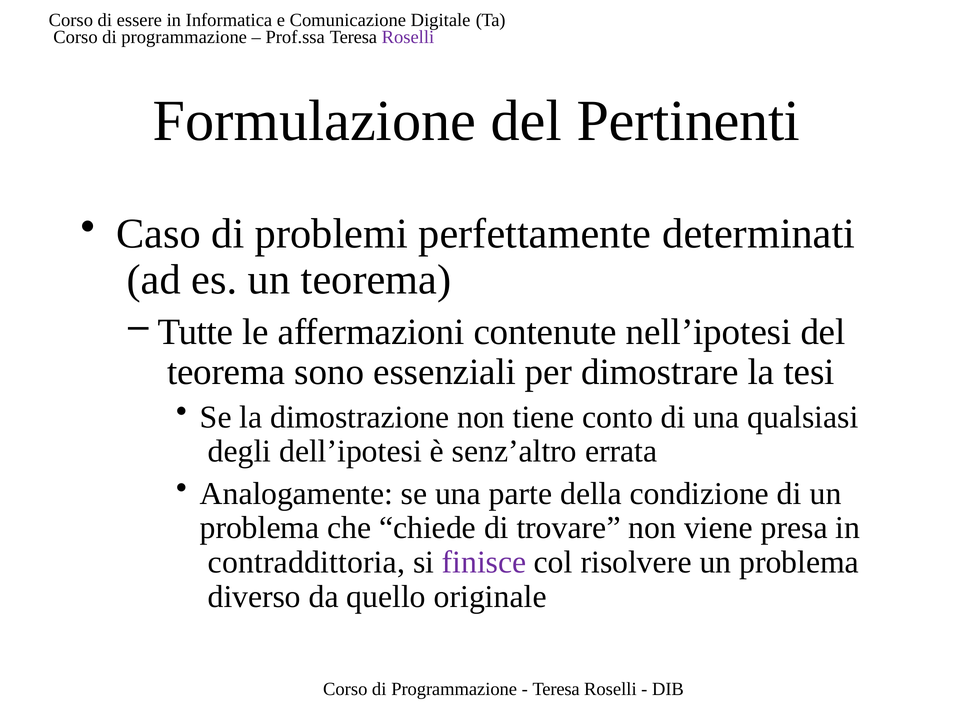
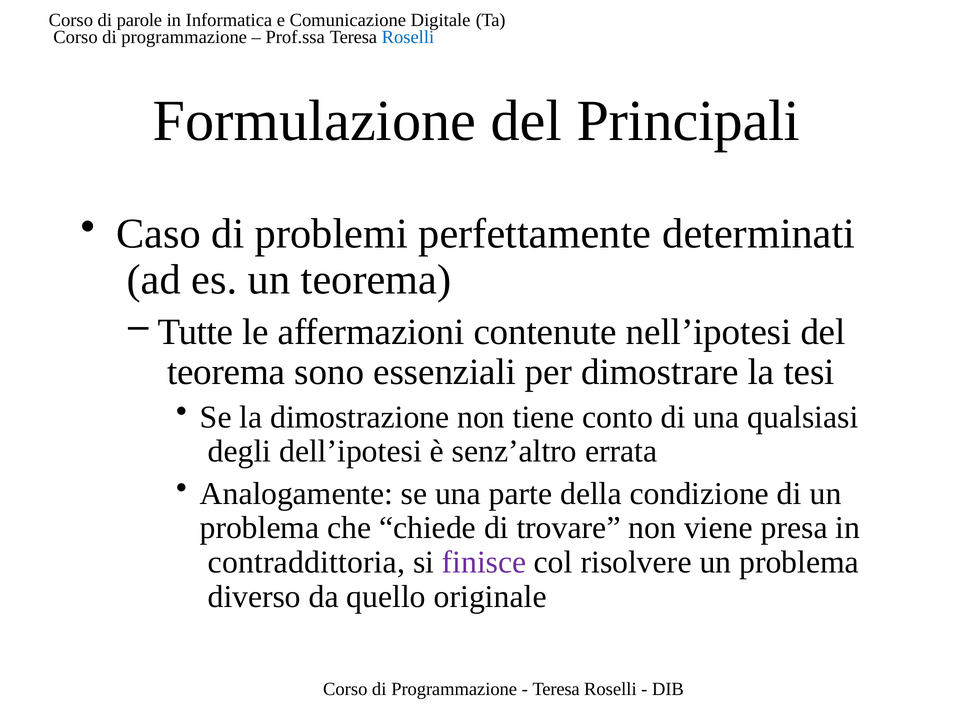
essere: essere -> parole
Roselli at (408, 37) colour: purple -> blue
Pertinenti: Pertinenti -> Principali
